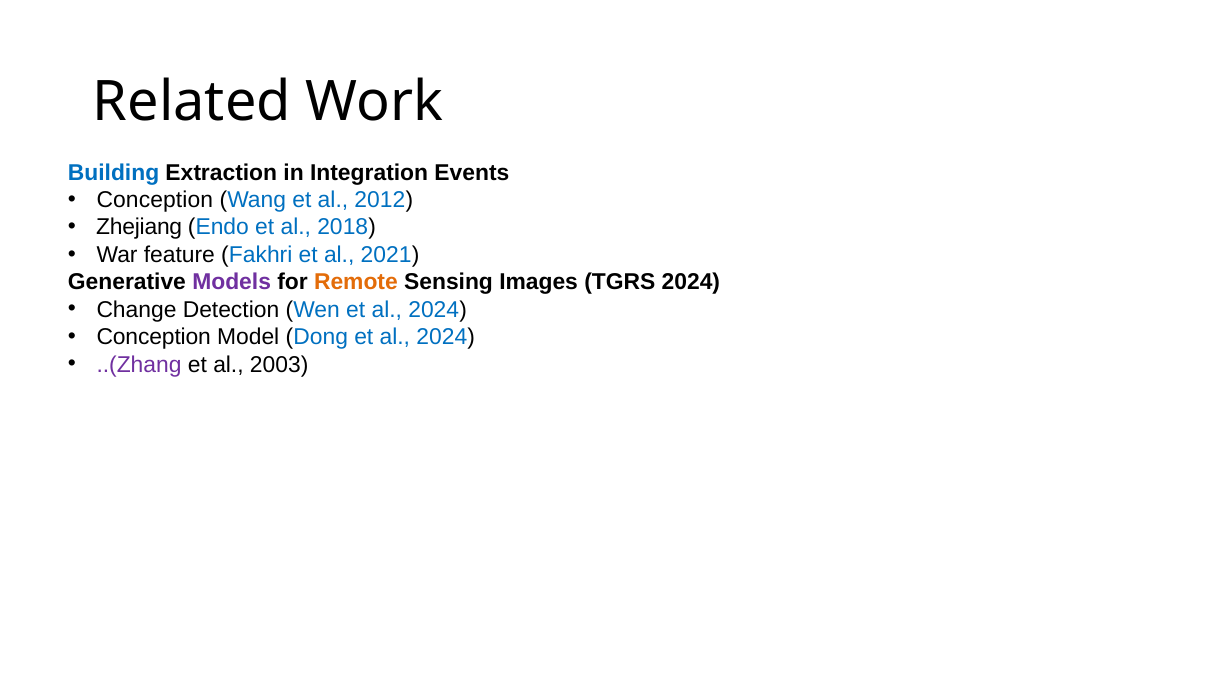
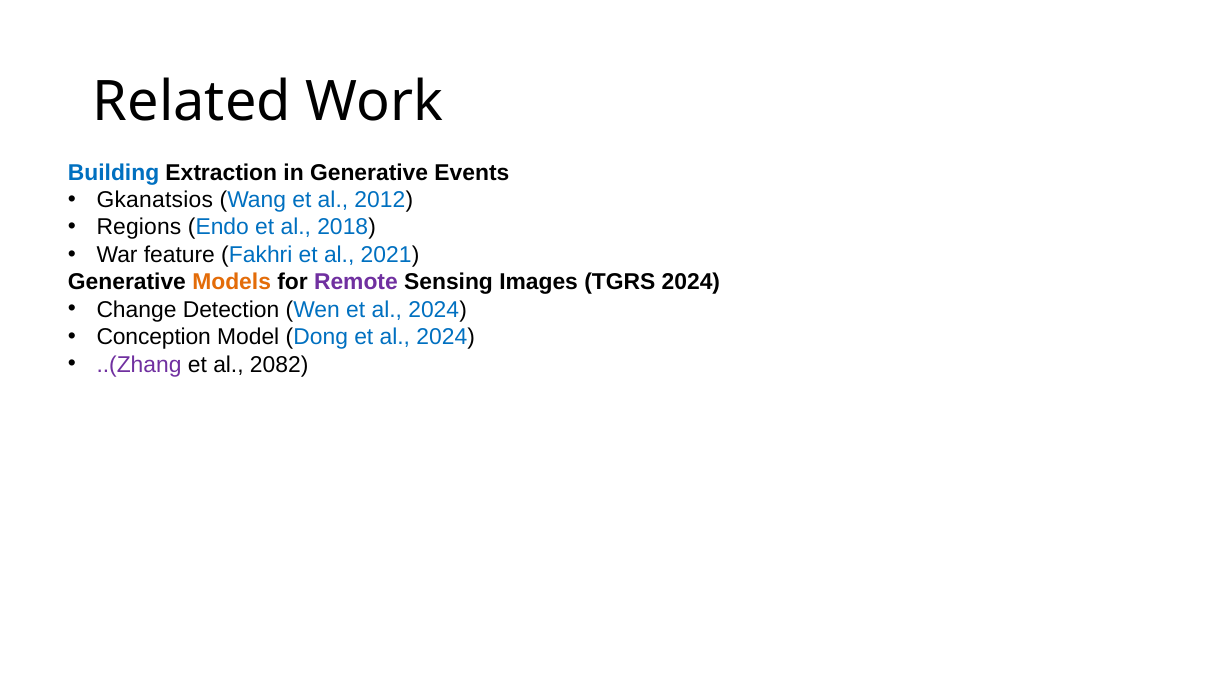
in Integration: Integration -> Generative
Conception at (155, 200): Conception -> Gkanatsios
Zhejiang: Zhejiang -> Regions
Models colour: purple -> orange
Remote colour: orange -> purple
2003: 2003 -> 2082
